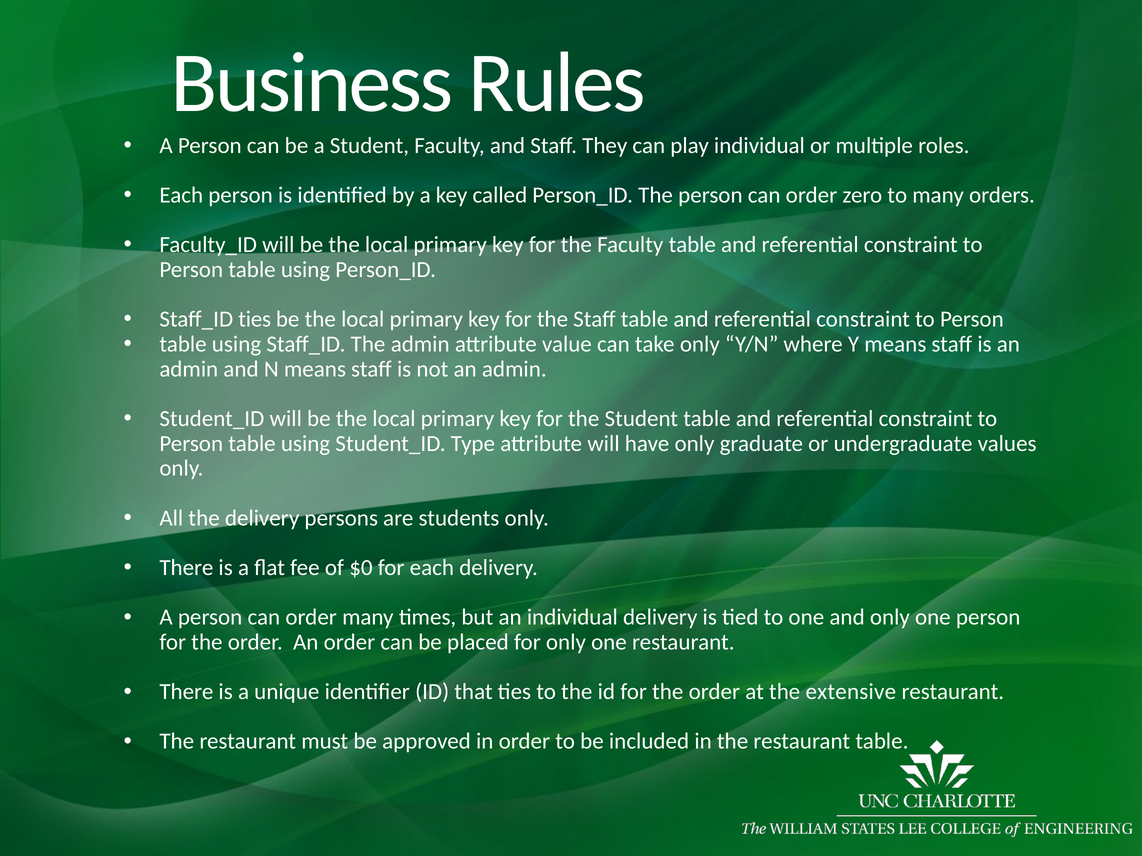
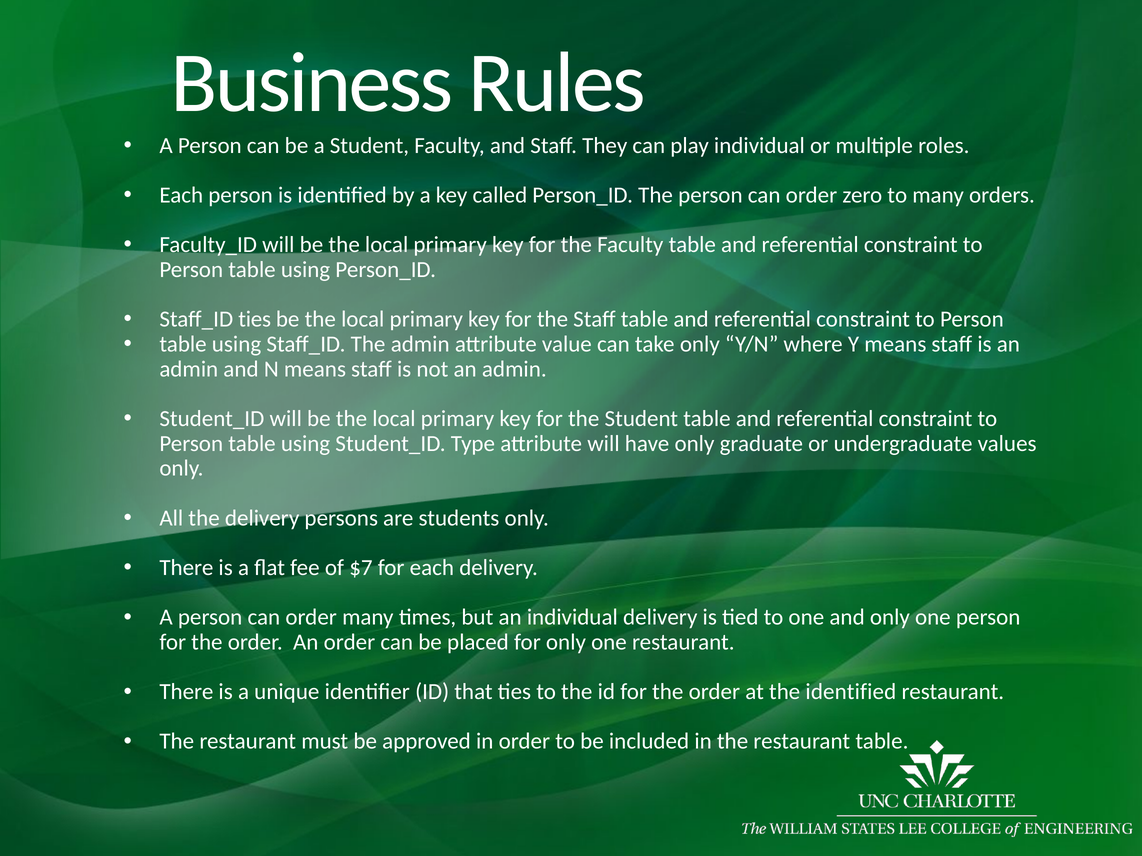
$0: $0 -> $7
the extensive: extensive -> identified
